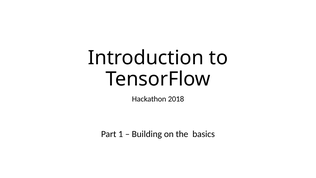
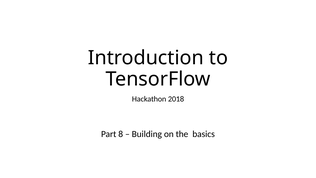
1: 1 -> 8
